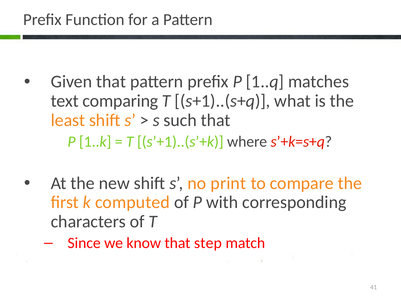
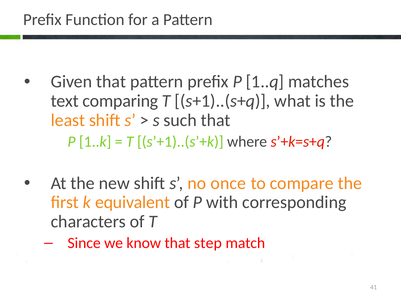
print: print -> once
computed: computed -> equivalent
